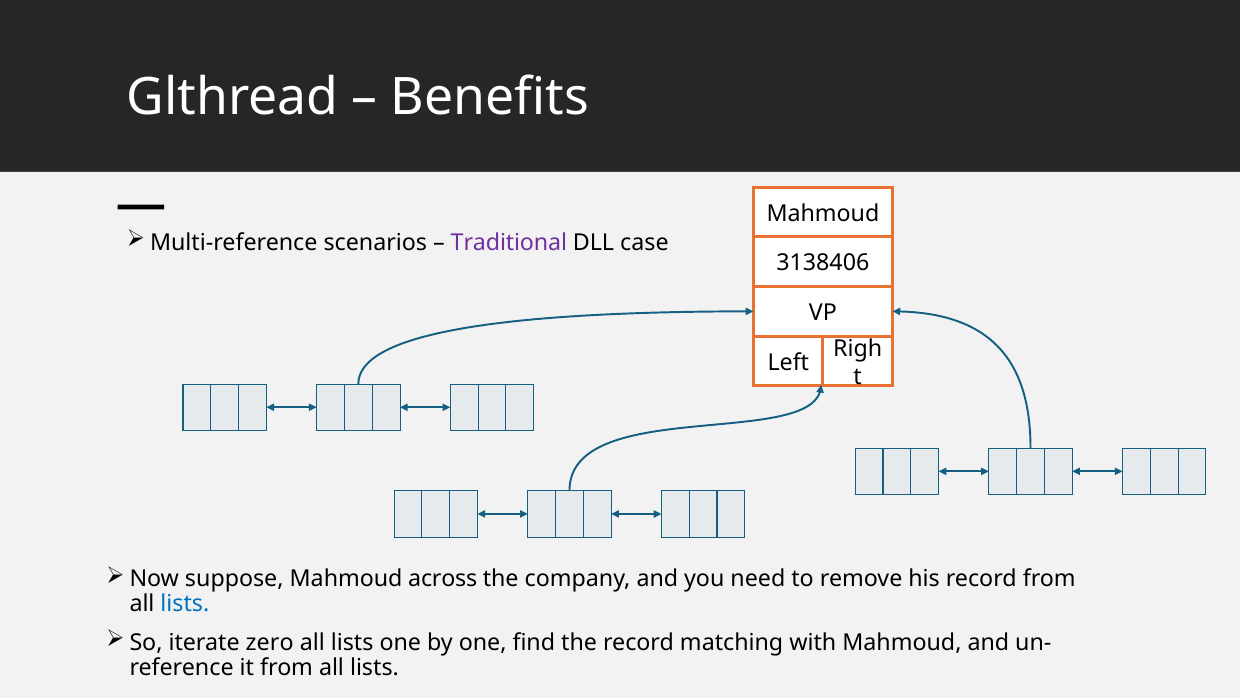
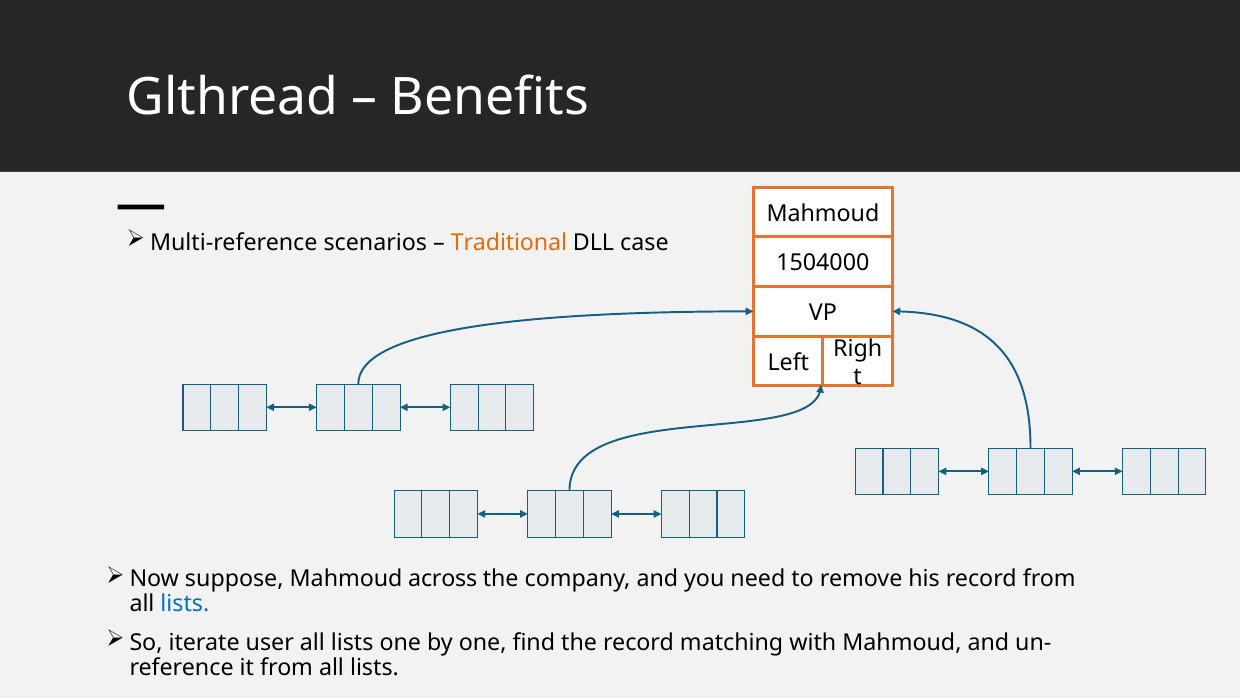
Traditional colour: purple -> orange
3138406: 3138406 -> 1504000
zero: zero -> user
